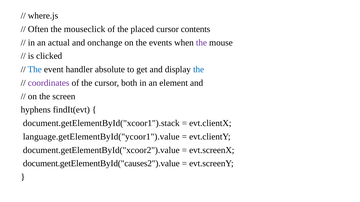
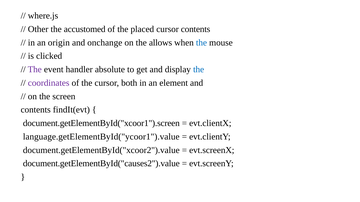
Often: Often -> Other
mouseclick: mouseclick -> accustomed
actual: actual -> origin
events: events -> allows
the at (201, 43) colour: purple -> blue
The at (35, 70) colour: blue -> purple
hyphens at (36, 110): hyphens -> contents
document.getElementById("xcoor1").stack: document.getElementById("xcoor1").stack -> document.getElementById("xcoor1").screen
